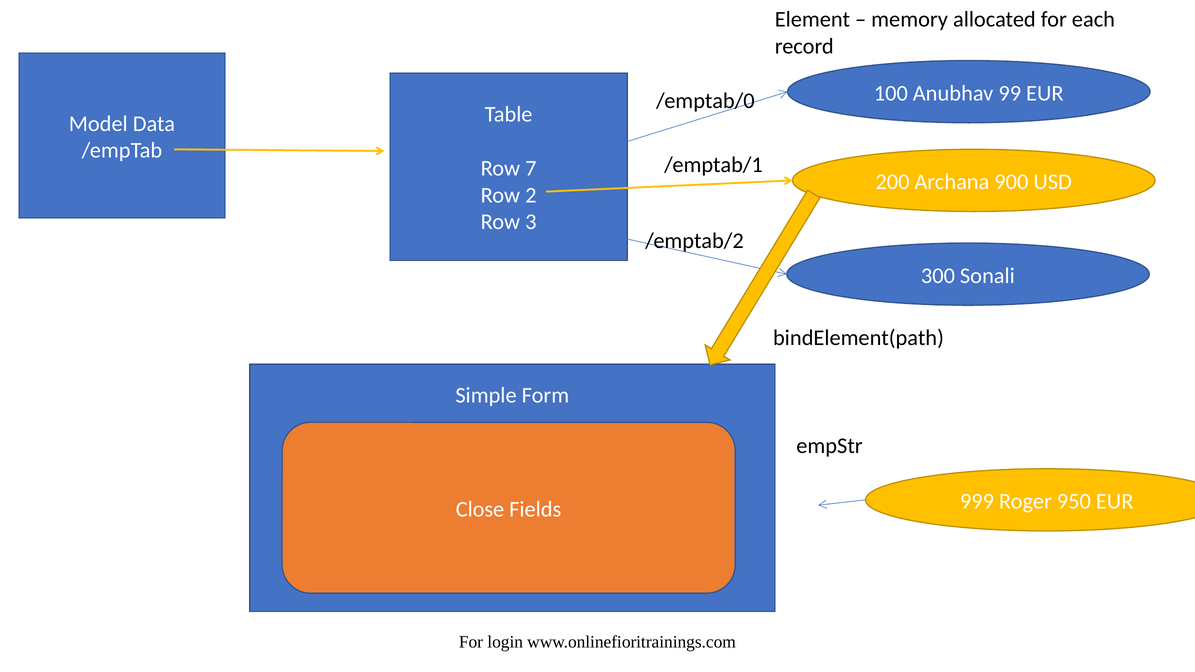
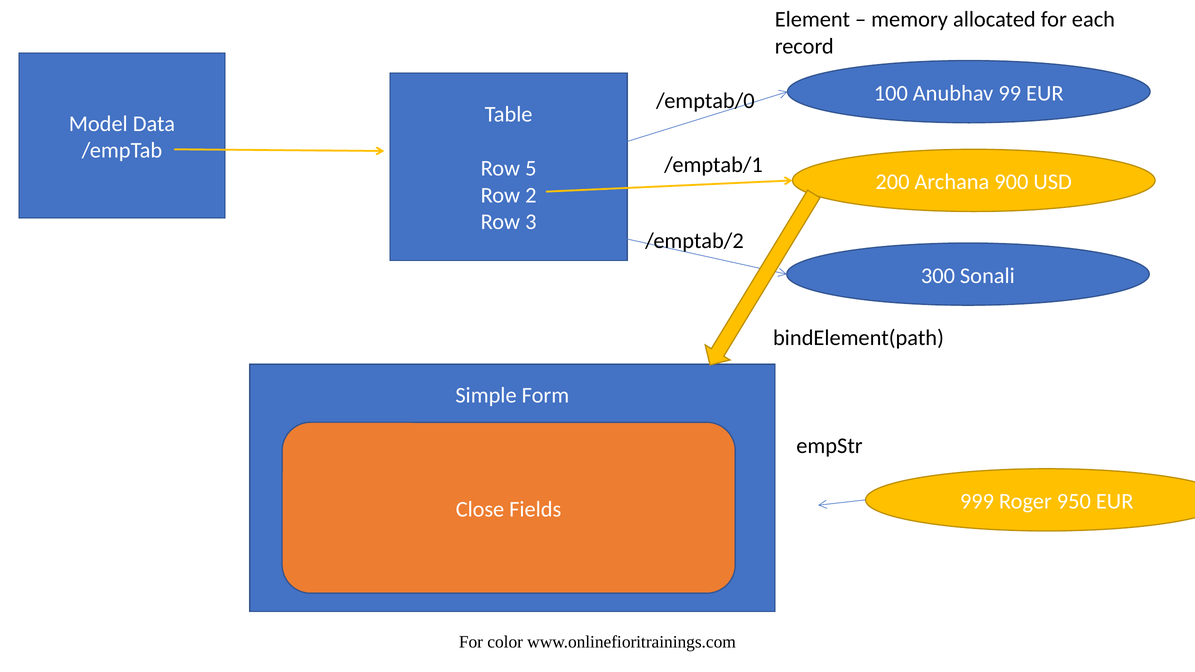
7: 7 -> 5
login: login -> color
